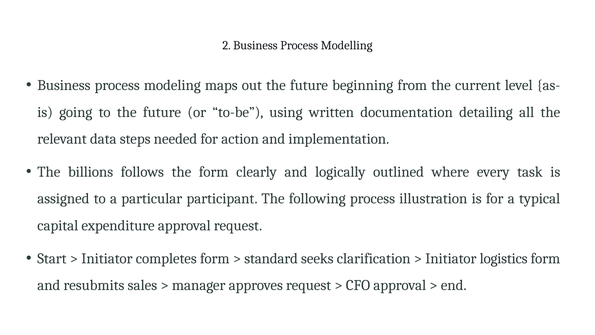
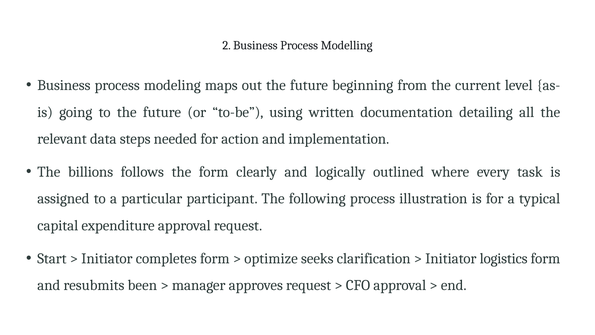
standard: standard -> optimize
sales: sales -> been
